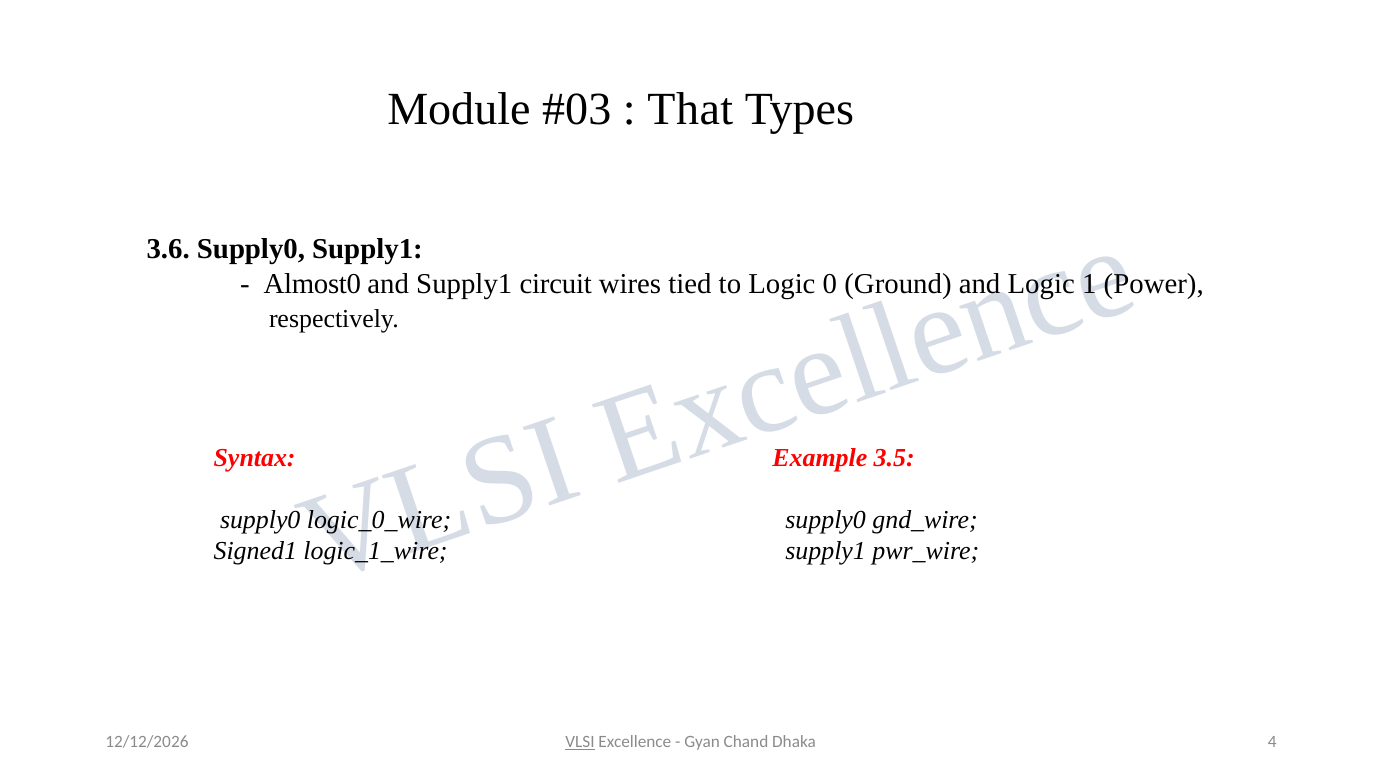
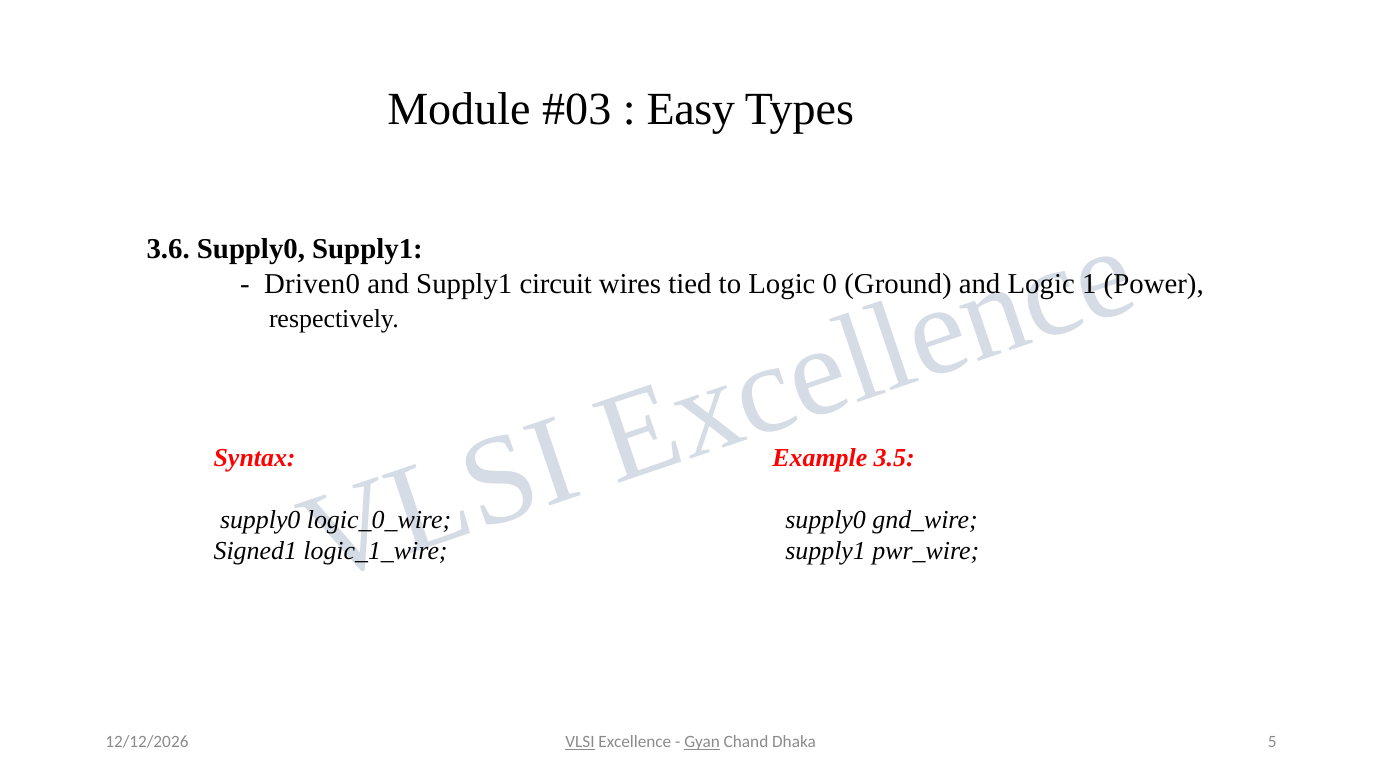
That: That -> Easy
Almost0: Almost0 -> Driven0
Gyan underline: none -> present
4: 4 -> 5
